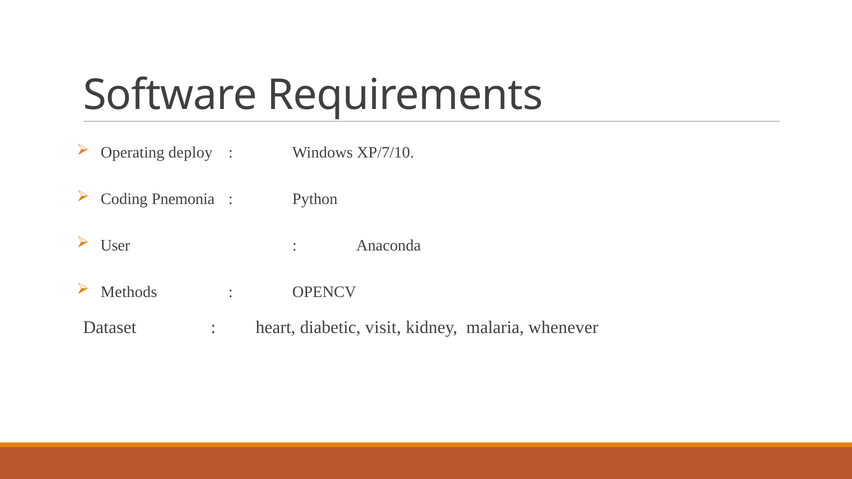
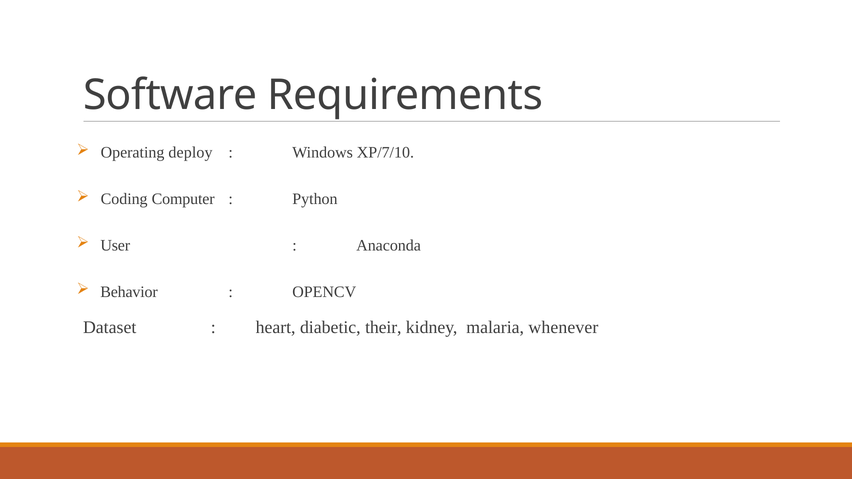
Pnemonia: Pnemonia -> Computer
Methods: Methods -> Behavior
visit: visit -> their
